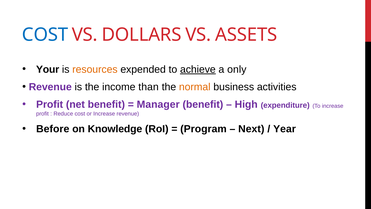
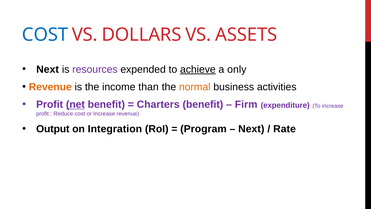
Your at (48, 69): Your -> Next
resources colour: orange -> purple
Revenue at (50, 87) colour: purple -> orange
net underline: none -> present
Manager: Manager -> Charters
High: High -> Firm
Before: Before -> Output
Knowledge: Knowledge -> Integration
Year: Year -> Rate
